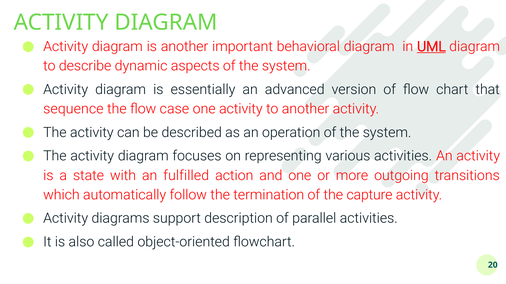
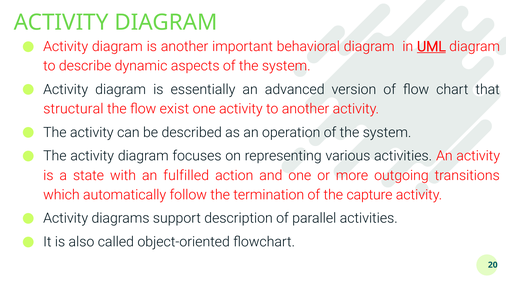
sequence: sequence -> structural
case: case -> exist
